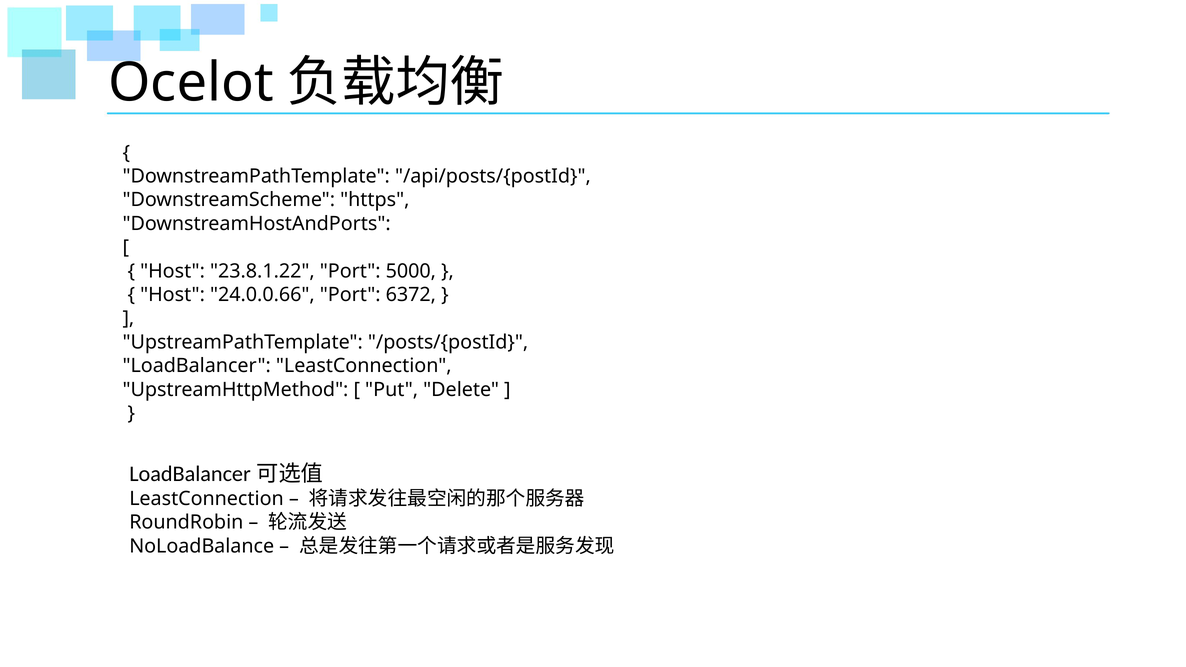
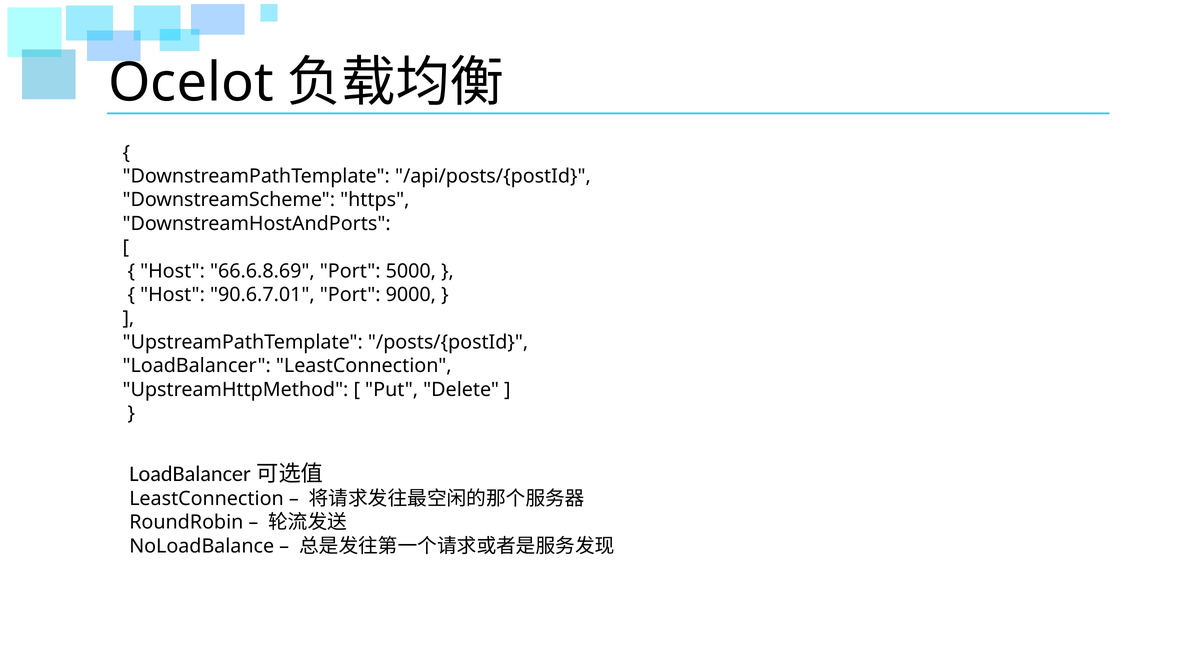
23.8.1.22: 23.8.1.22 -> 66.6.8.69
24.0.0.66: 24.0.0.66 -> 90.6.7.01
6372: 6372 -> 9000
